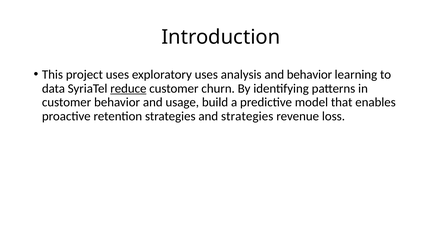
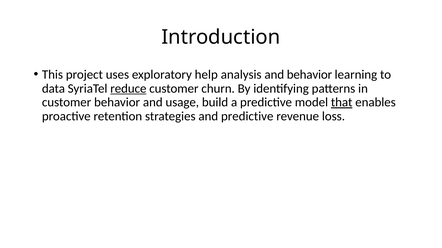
exploratory uses: uses -> help
that underline: none -> present
and strategies: strategies -> predictive
